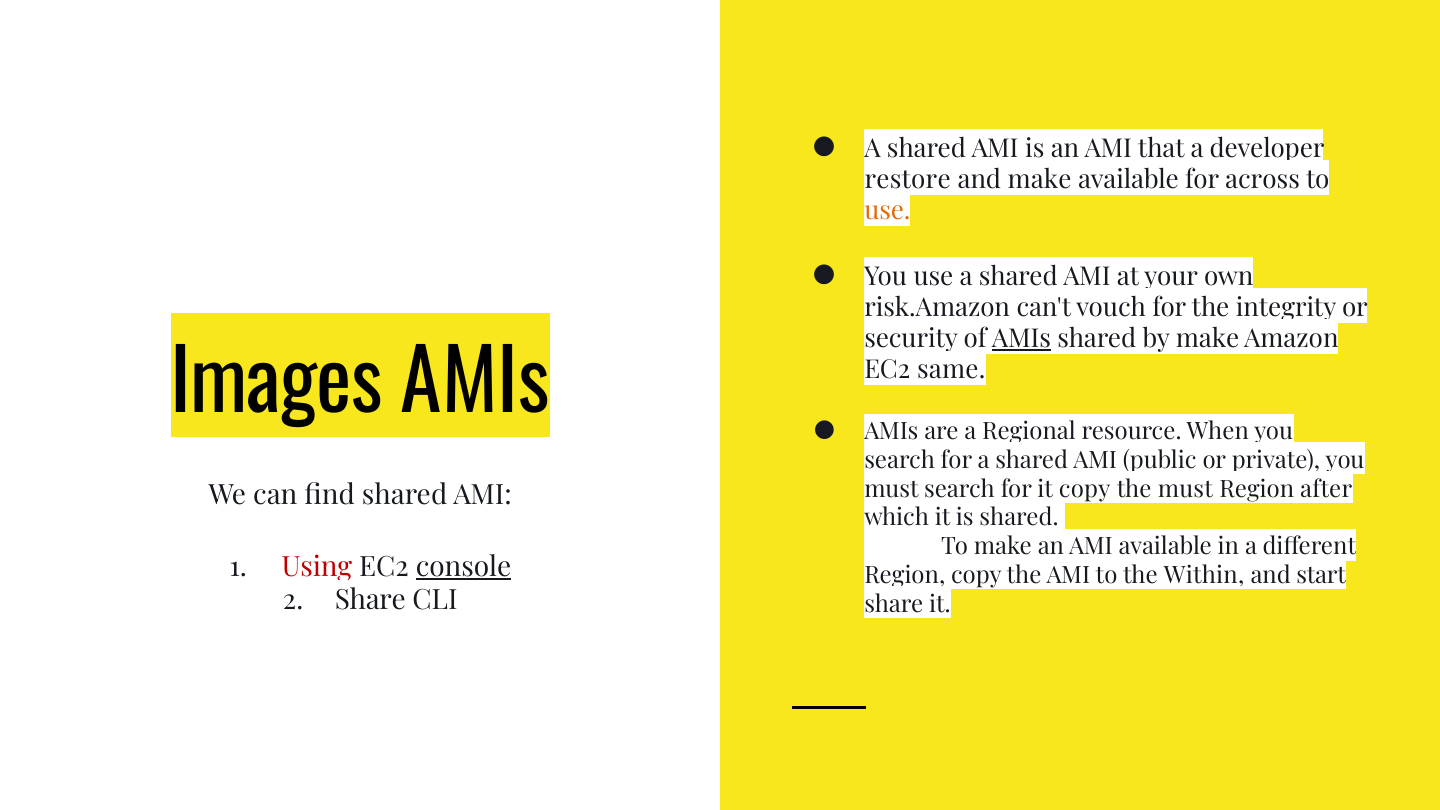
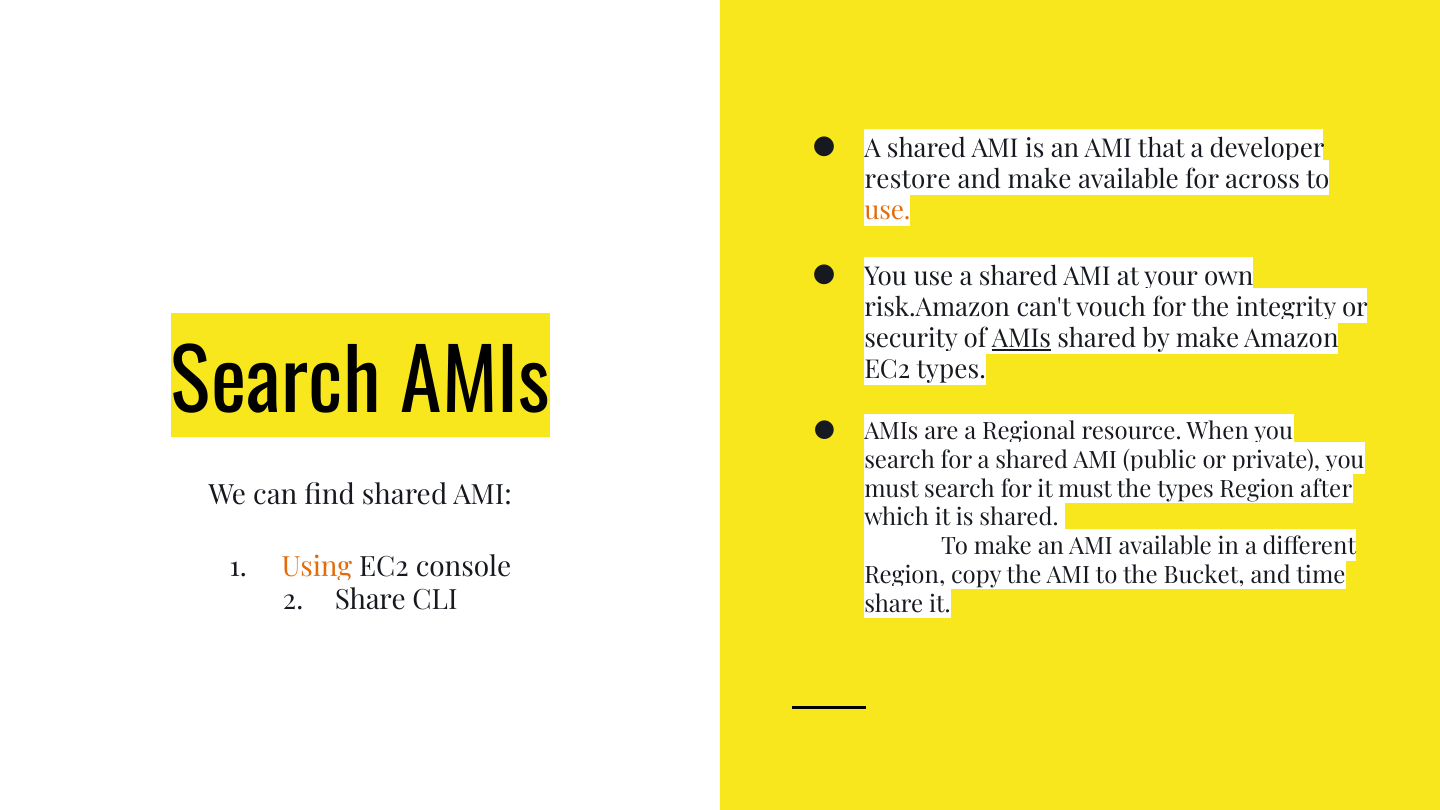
EC2 same: same -> types
Images at (277, 385): Images -> Search
copy at (1085, 489): copy -> must
the must: must -> types
Using colour: red -> orange
console underline: present -> none
Within: Within -> Bucket
start: start -> time
